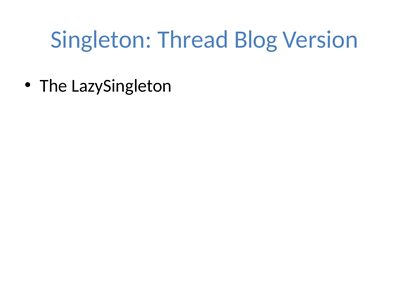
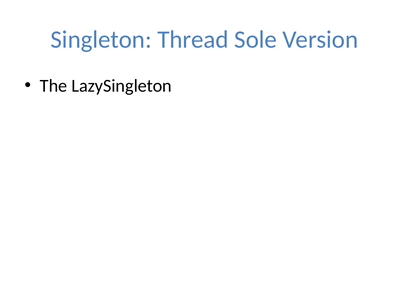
Blog: Blog -> Sole
